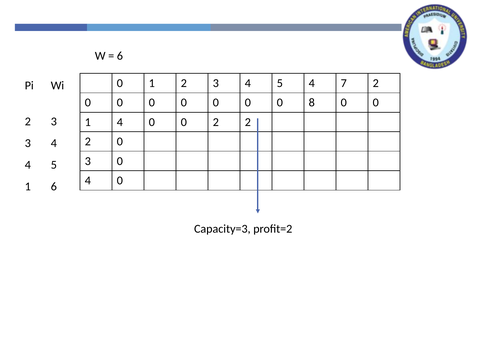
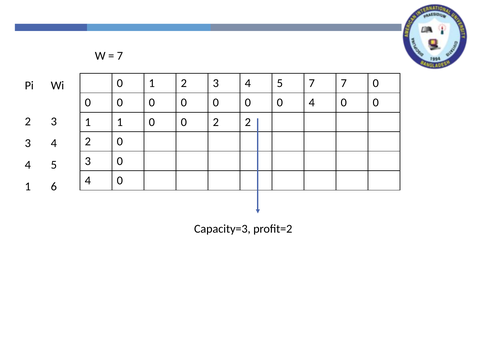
6 at (120, 56): 6 -> 7
5 4: 4 -> 7
7 2: 2 -> 0
0 0 8: 8 -> 4
1 4: 4 -> 1
